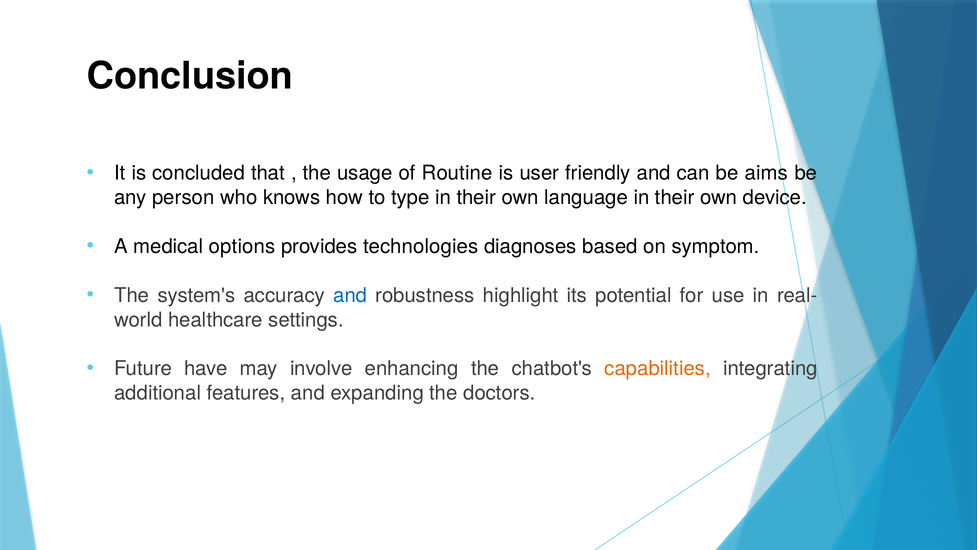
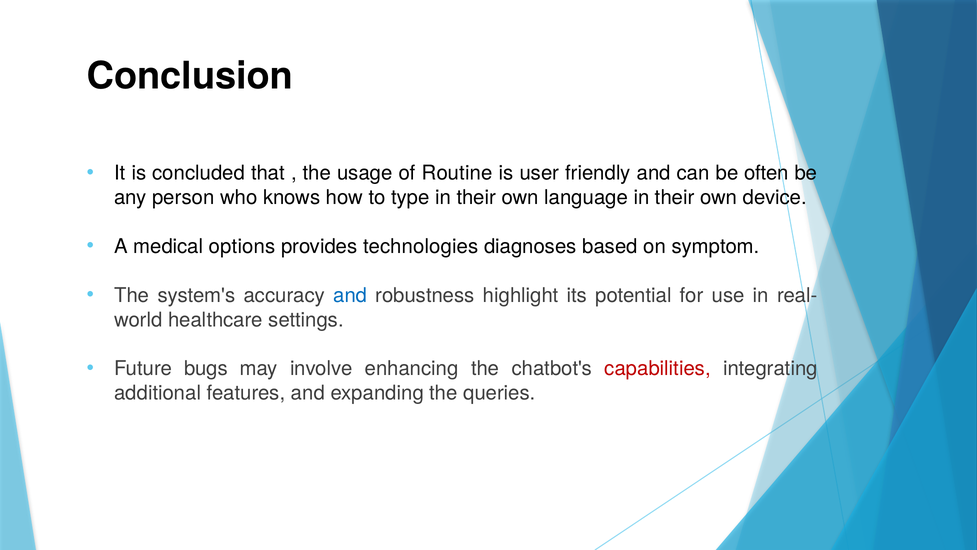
aims: aims -> often
have: have -> bugs
capabilities colour: orange -> red
doctors: doctors -> queries
